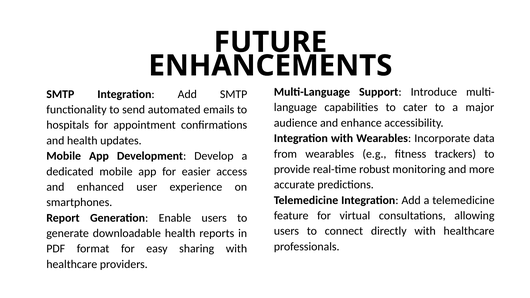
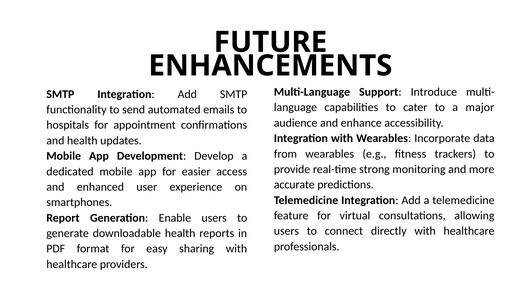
robust: robust -> strong
